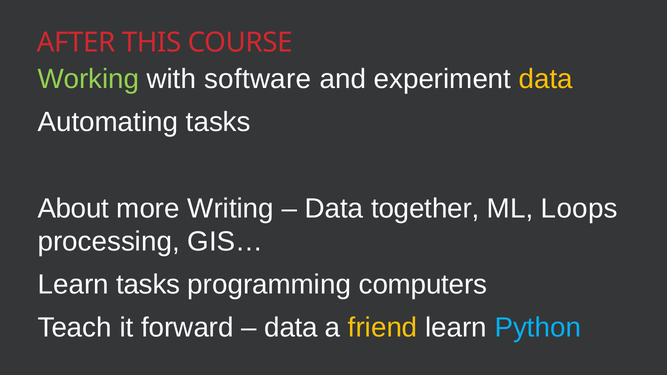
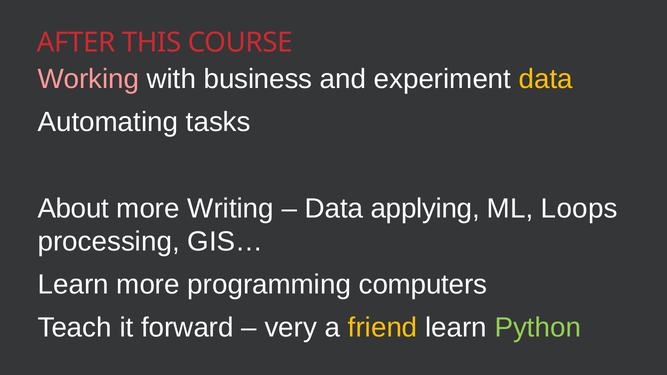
Working colour: light green -> pink
software: software -> business
together: together -> applying
Learn tasks: tasks -> more
data at (291, 328): data -> very
Python colour: light blue -> light green
